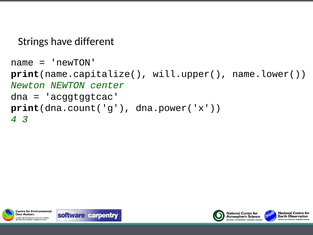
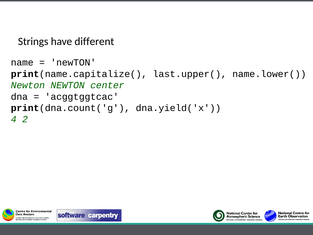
will.upper(: will.upper( -> last.upper(
dna.power('x: dna.power('x -> dna.yield('x
3: 3 -> 2
